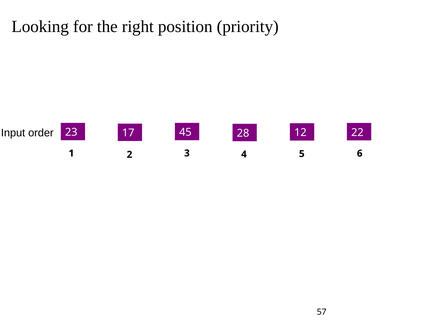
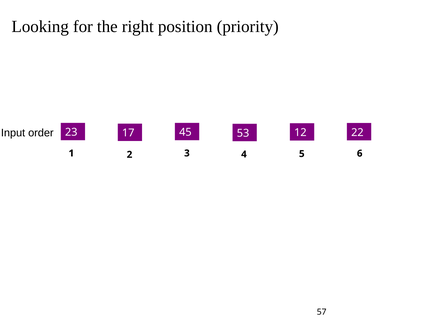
28: 28 -> 53
